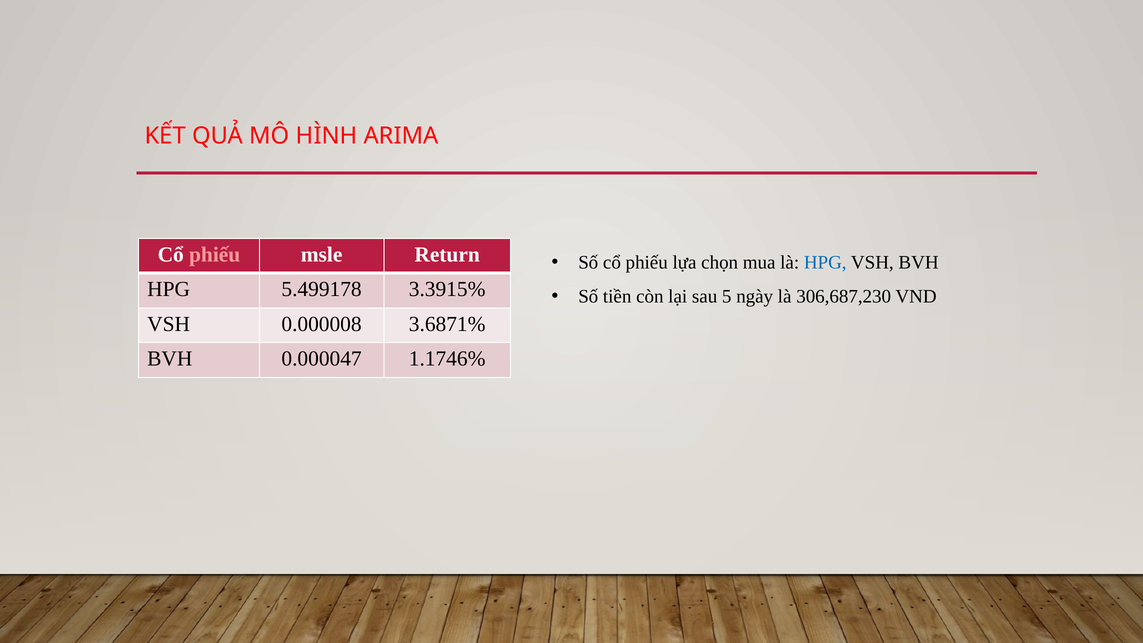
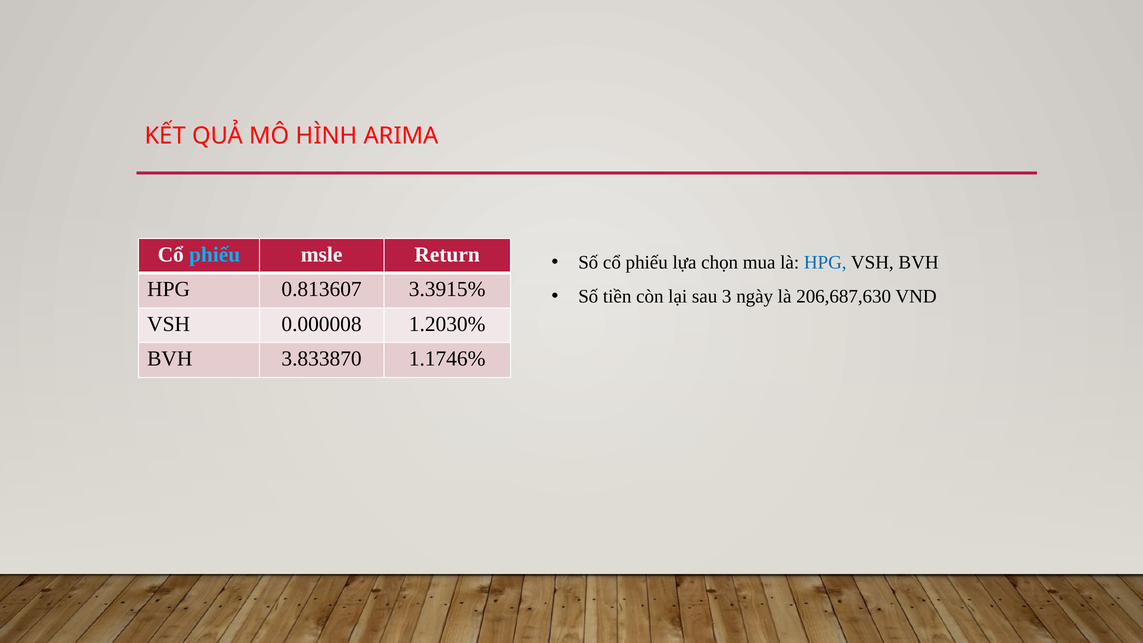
phiếu at (215, 255) colour: pink -> light blue
5.499178: 5.499178 -> 0.813607
5: 5 -> 3
306,687,230: 306,687,230 -> 206,687,630
3.6871%: 3.6871% -> 1.2030%
0.000047: 0.000047 -> 3.833870
